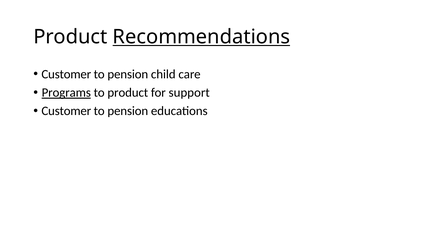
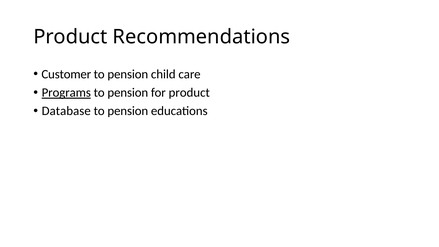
Recommendations underline: present -> none
product at (128, 93): product -> pension
for support: support -> product
Customer at (66, 111): Customer -> Database
